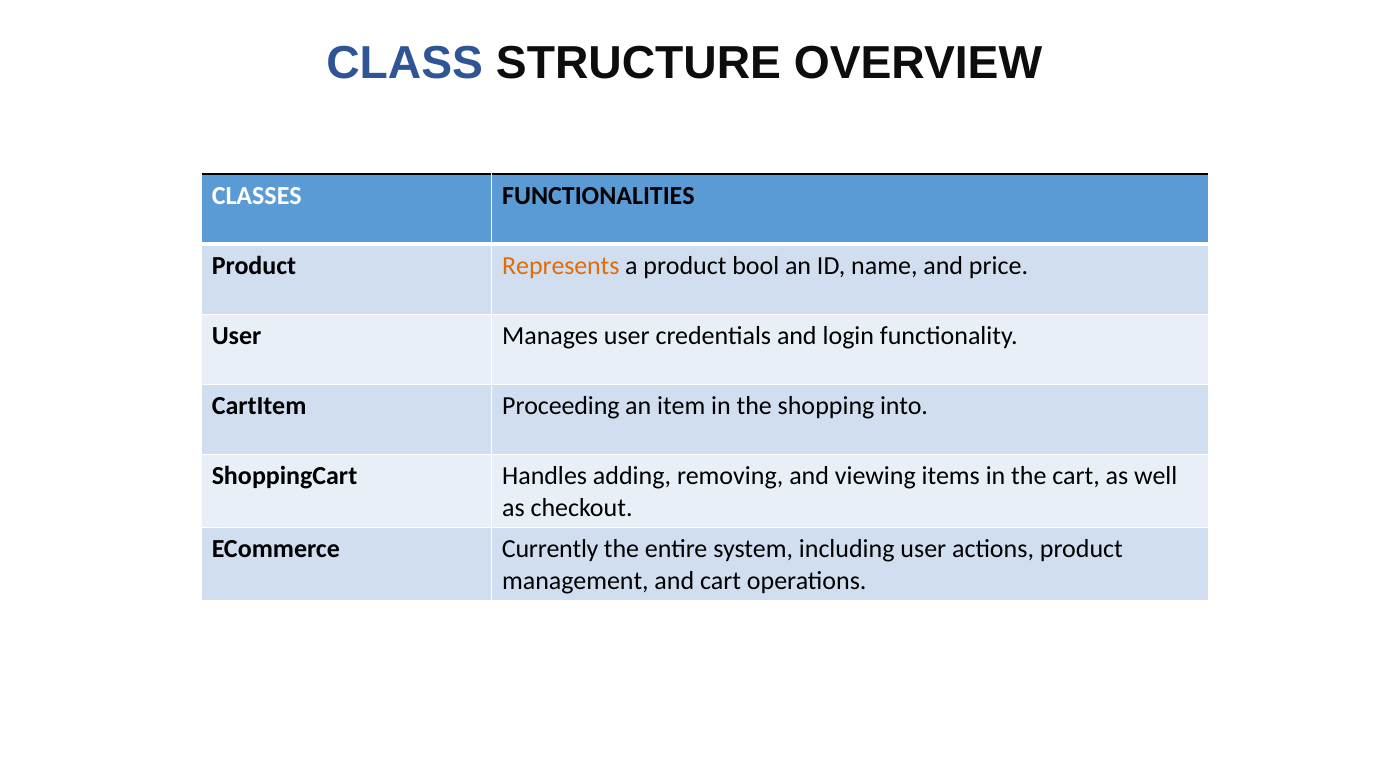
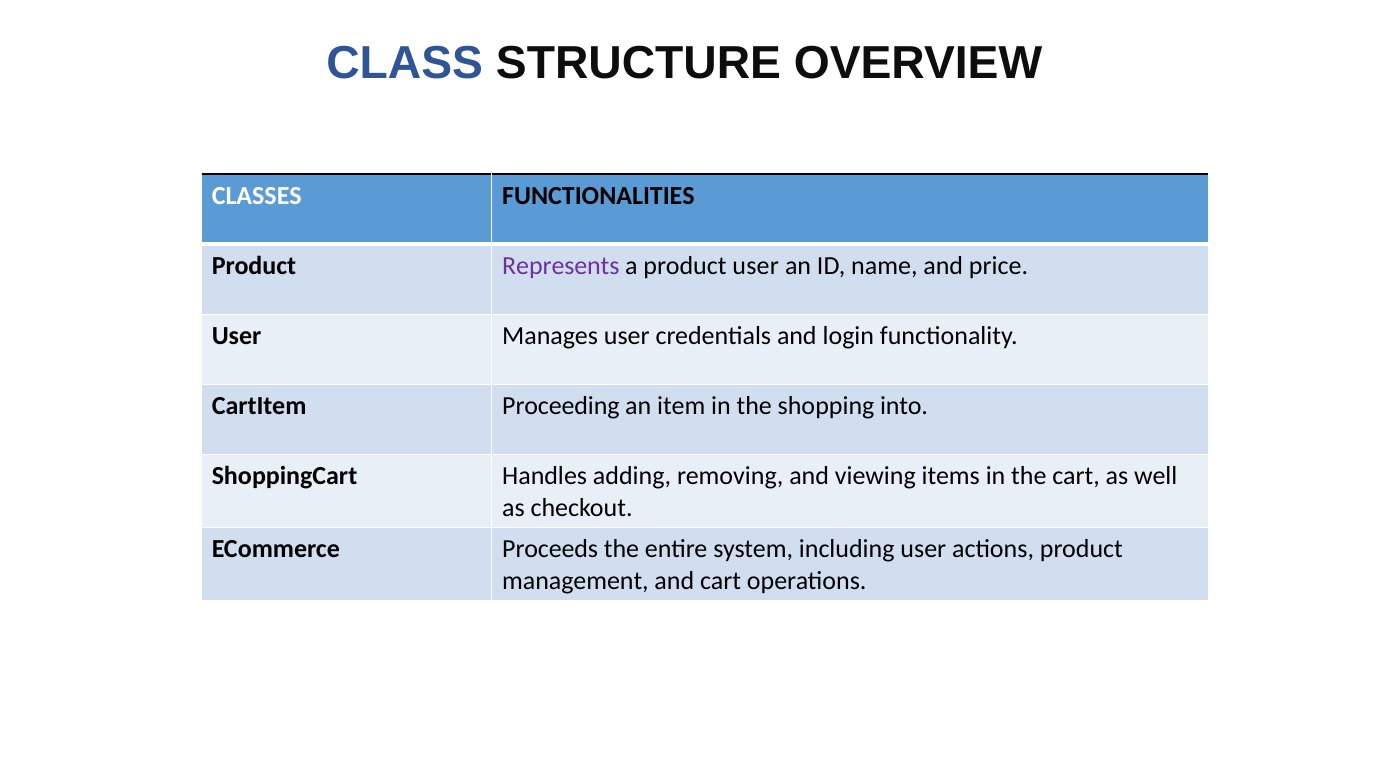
Represents colour: orange -> purple
product bool: bool -> user
Currently: Currently -> Proceeds
